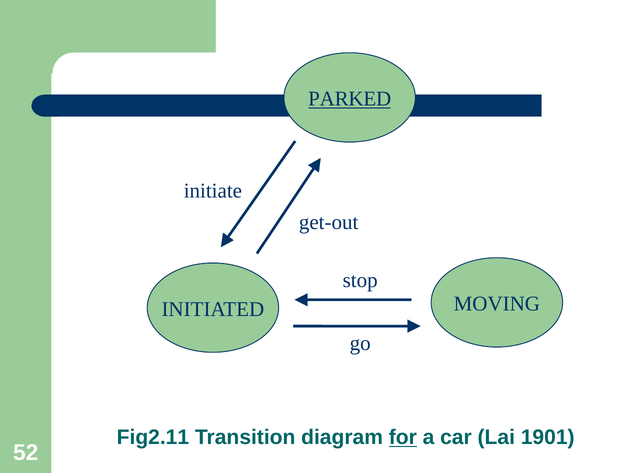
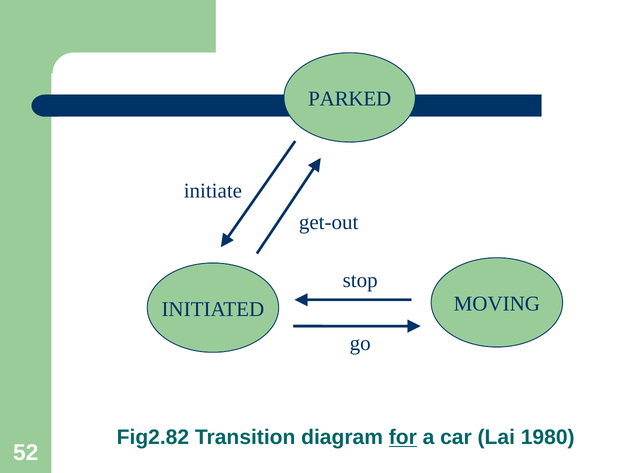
PARKED underline: present -> none
Fig2.11: Fig2.11 -> Fig2.82
1901: 1901 -> 1980
